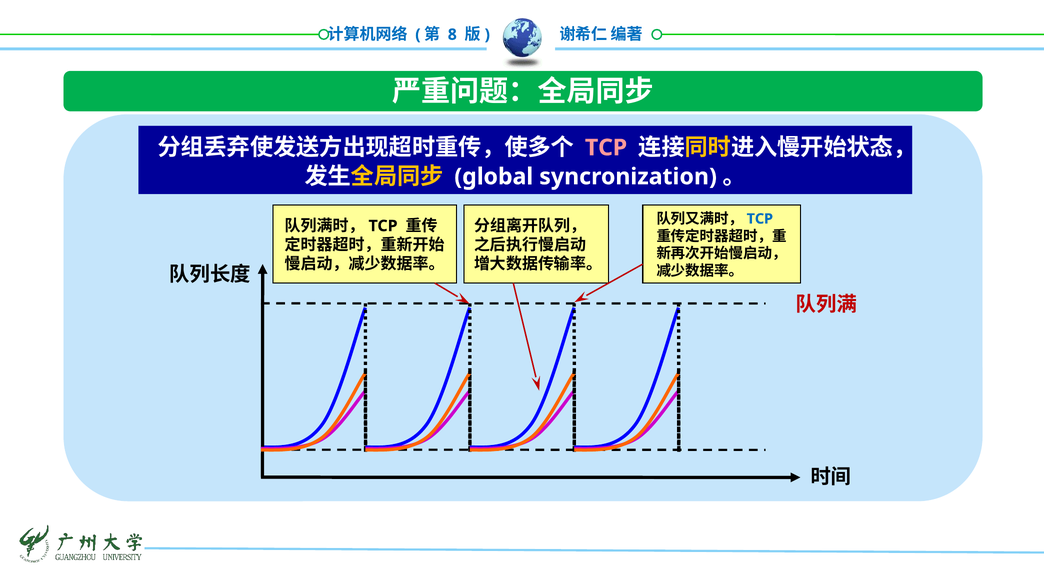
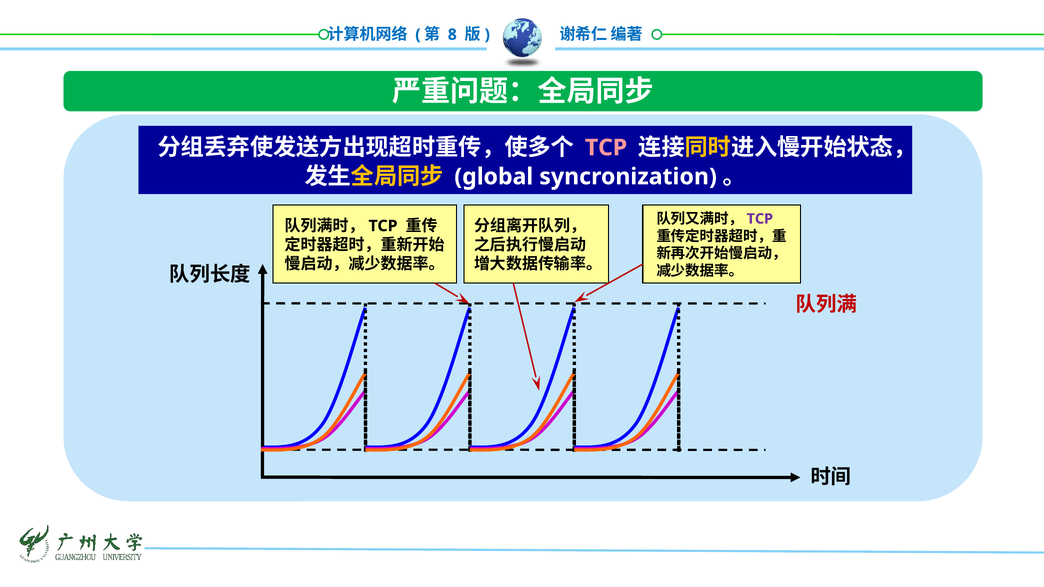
TCP at (760, 219) colour: blue -> purple
